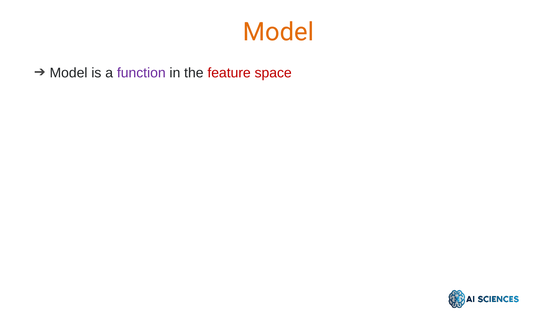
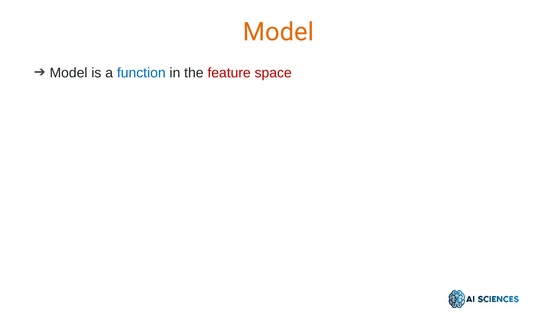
function colour: purple -> blue
